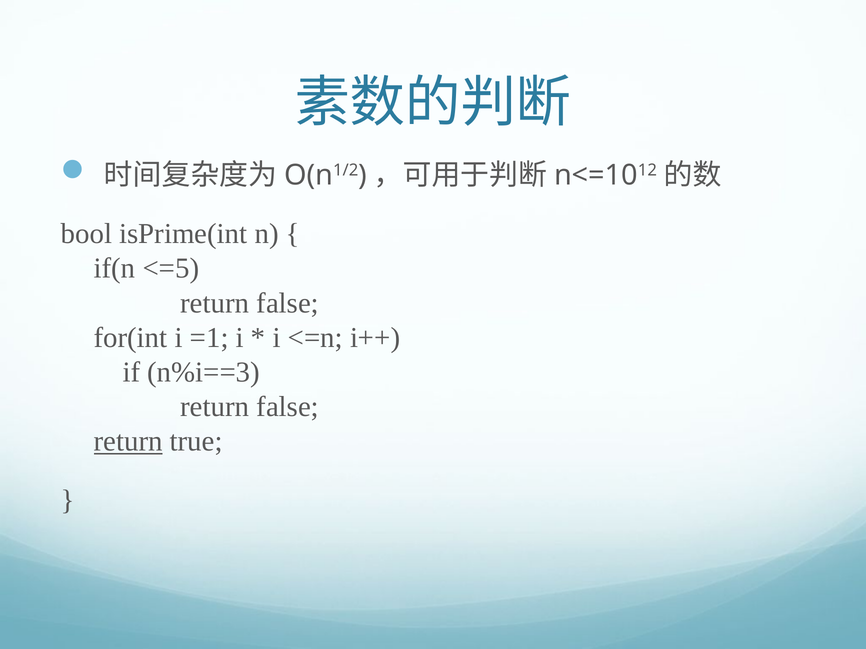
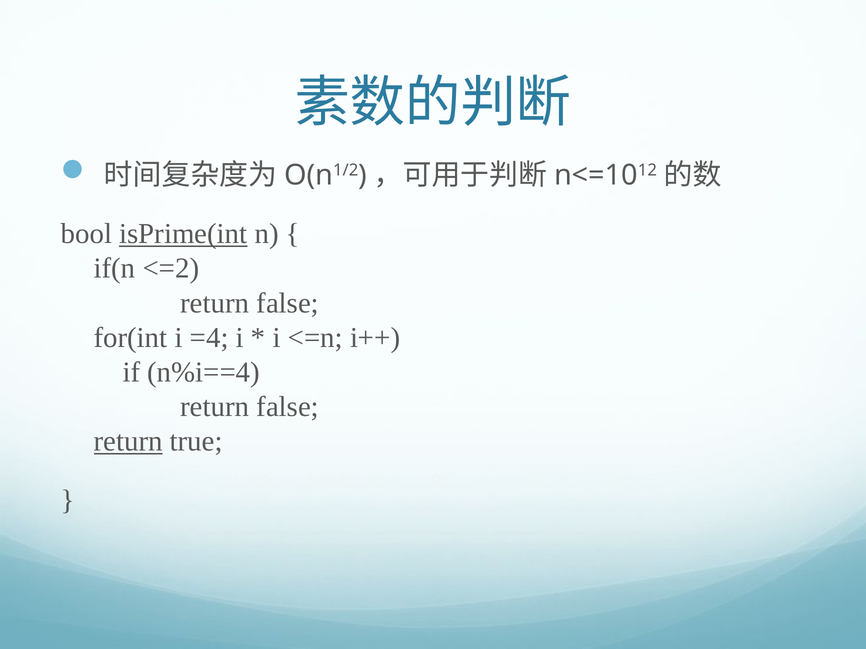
isPrime(int underline: none -> present
<=5: <=5 -> <=2
=1: =1 -> =4
n%i==3: n%i==3 -> n%i==4
